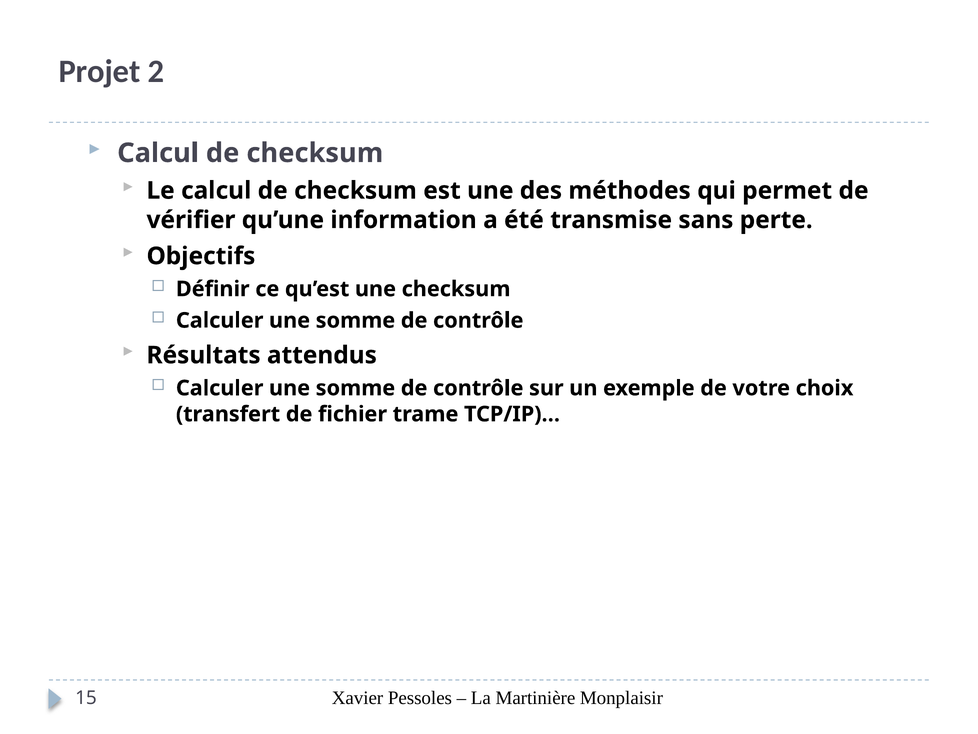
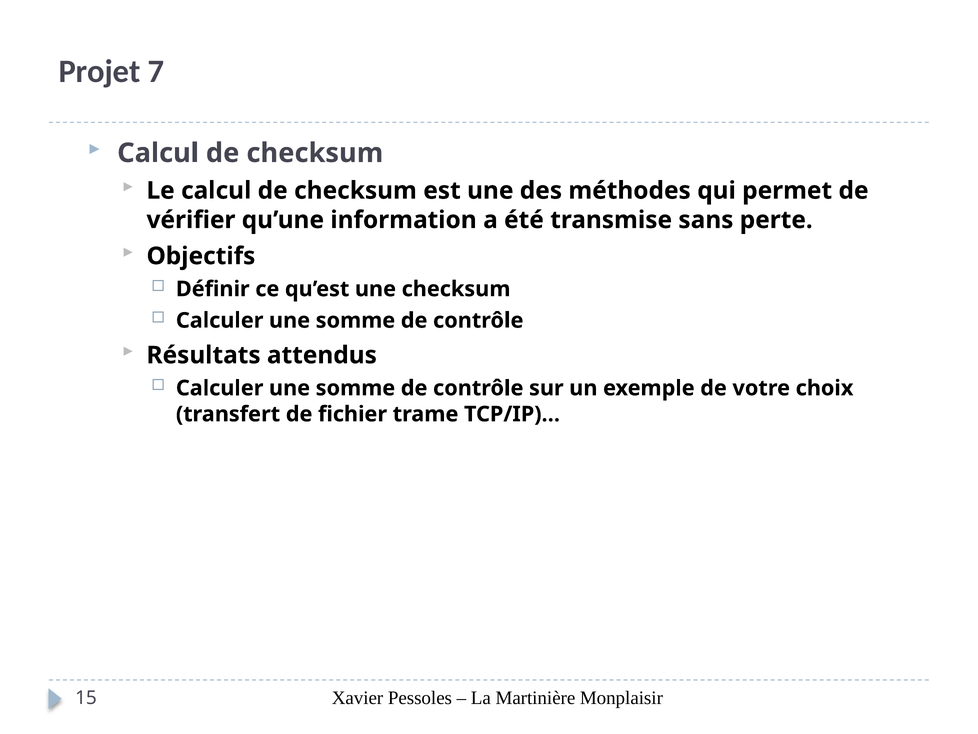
2: 2 -> 7
